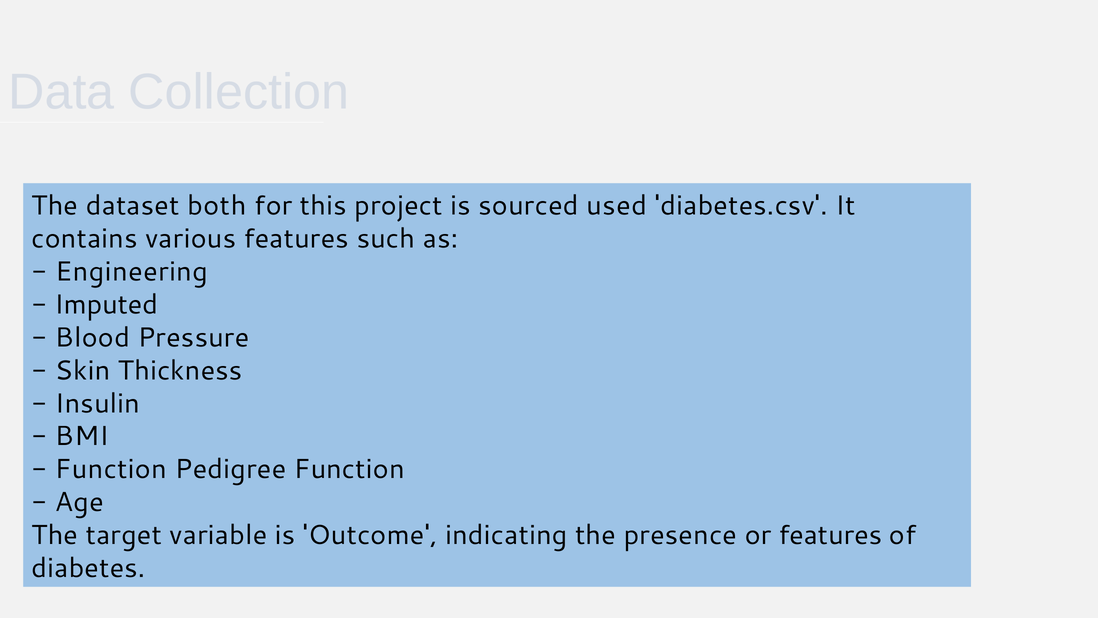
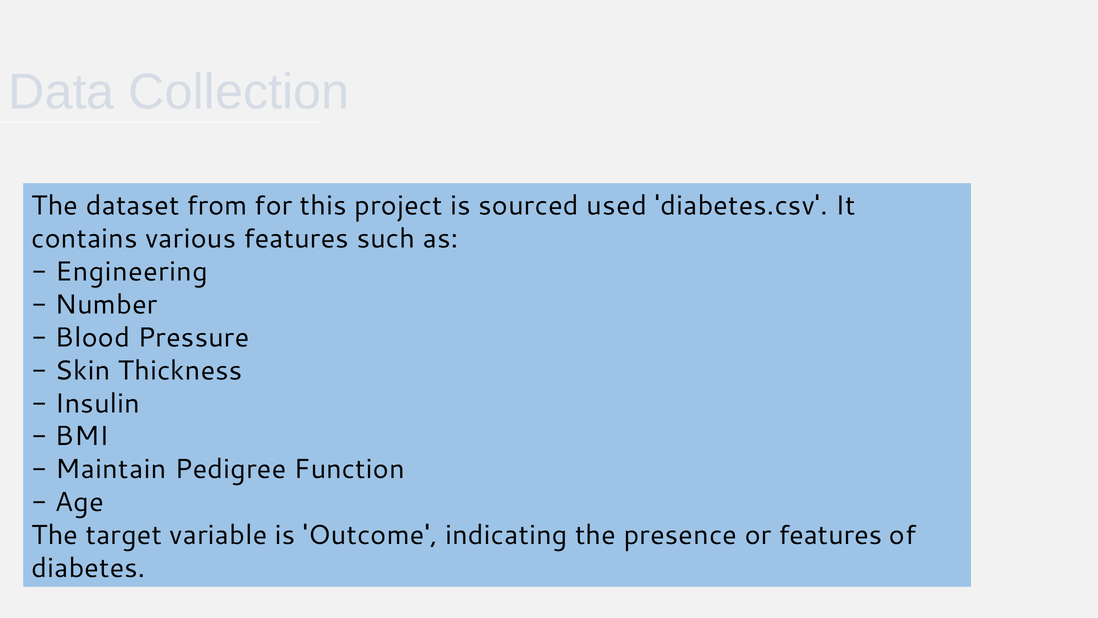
both: both -> from
Imputed: Imputed -> Number
Function at (111, 469): Function -> Maintain
